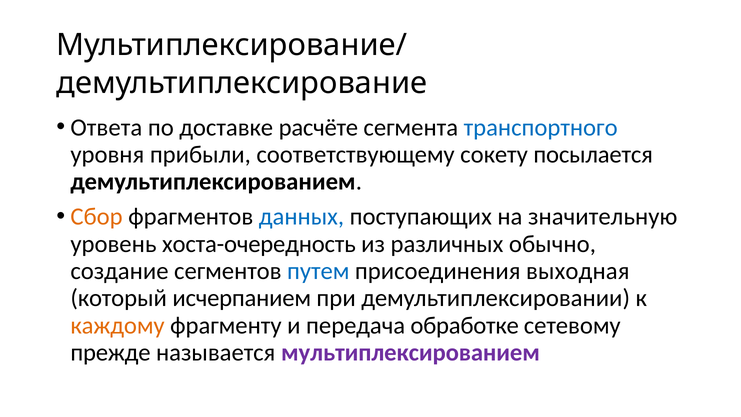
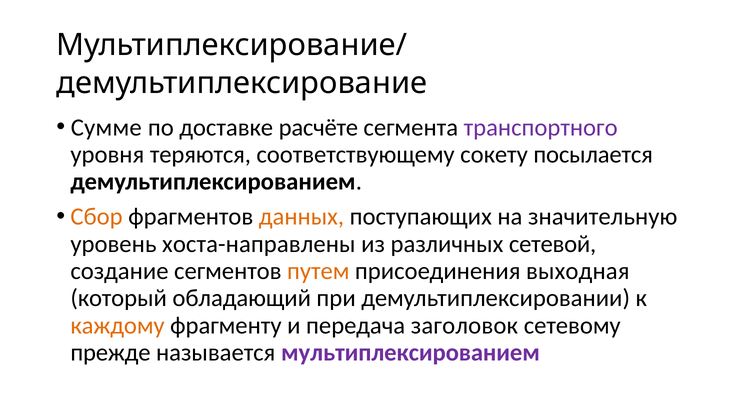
Ответа: Ответа -> Сумме
транспортного colour: blue -> purple
прибыли: прибыли -> теряются
данных colour: blue -> orange
хоста-очередность: хоста-очередность -> хоста-направлены
обычно: обычно -> сетевой
путем colour: blue -> orange
исчерпанием: исчерпанием -> обладающий
обработке: обработке -> заголовок
